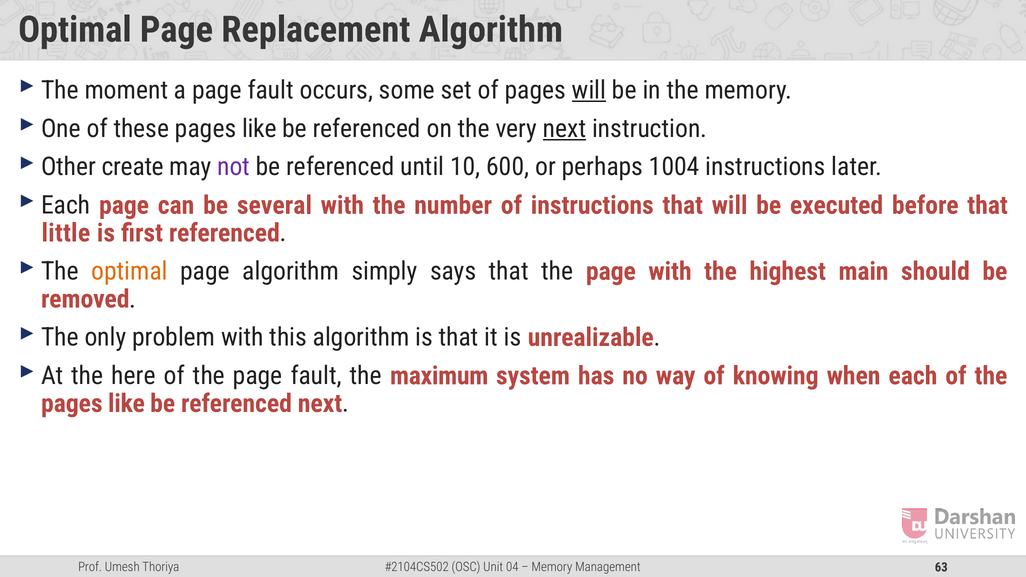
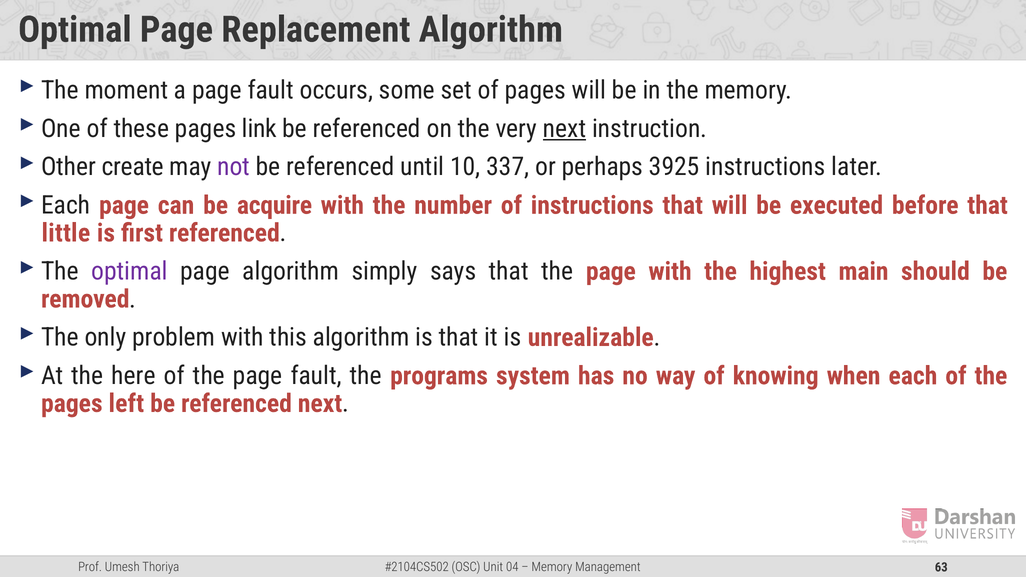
will at (589, 90) underline: present -> none
these pages like: like -> link
600: 600 -> 337
1004: 1004 -> 3925
several: several -> acquire
optimal at (129, 271) colour: orange -> purple
maximum: maximum -> programs
like at (127, 404): like -> left
